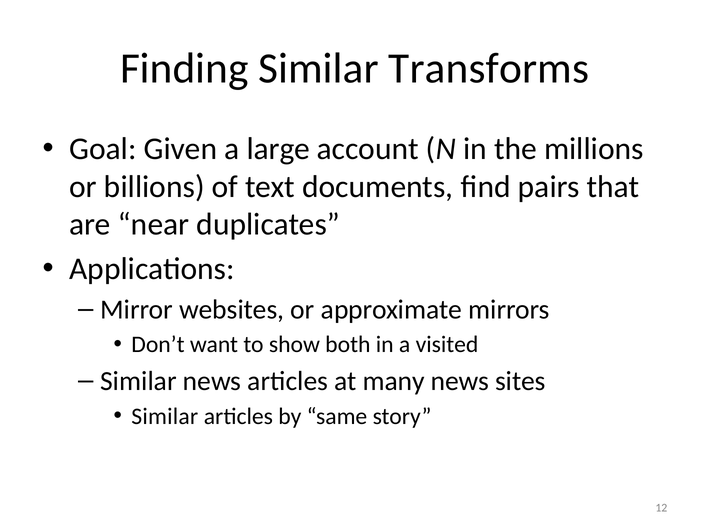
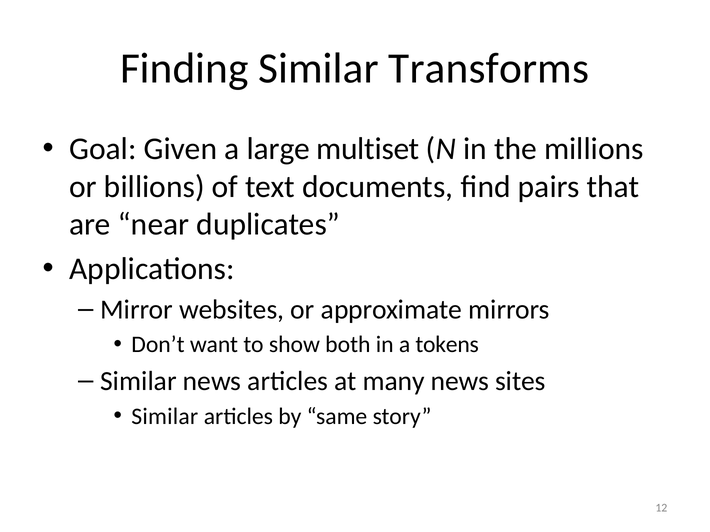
account: account -> multiset
visited: visited -> tokens
